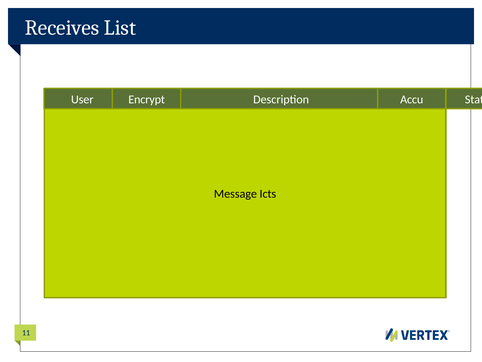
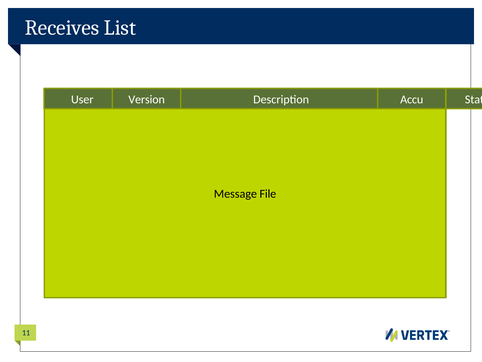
Encrypt: Encrypt -> Version
Icts: Icts -> File
